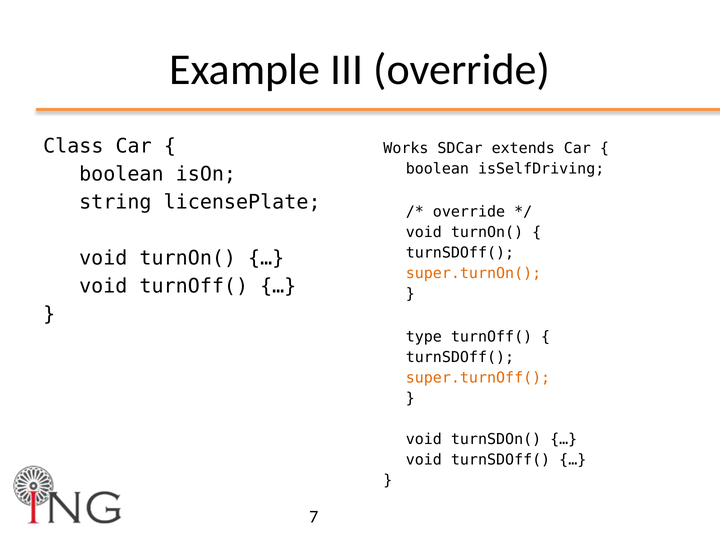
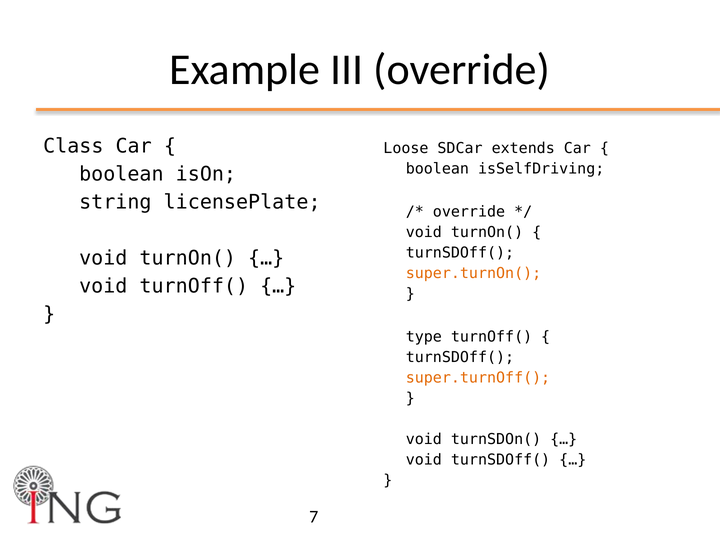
Works: Works -> Loose
